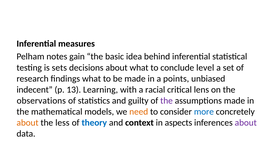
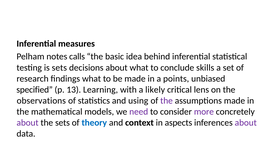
gain: gain -> calls
level: level -> skills
indecent: indecent -> specified
racial: racial -> likely
guilty: guilty -> using
need colour: orange -> purple
more colour: blue -> purple
about at (28, 123) colour: orange -> purple
the less: less -> sets
